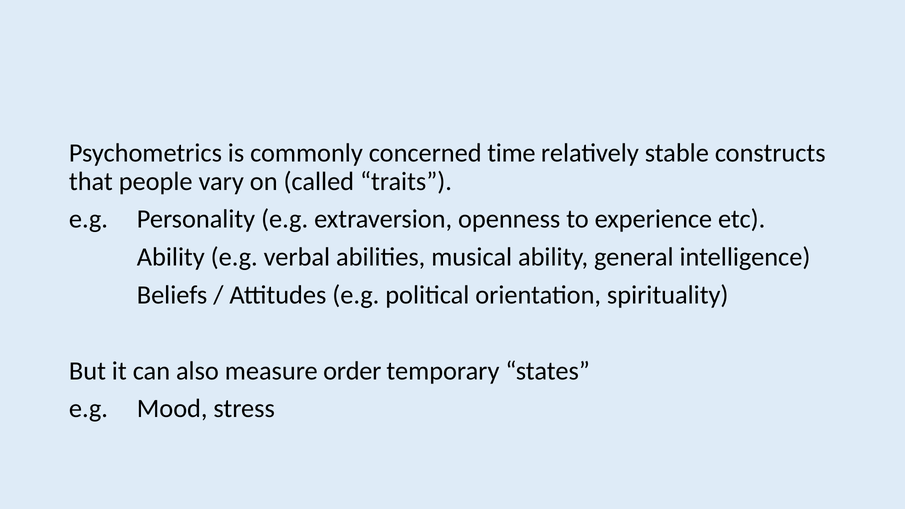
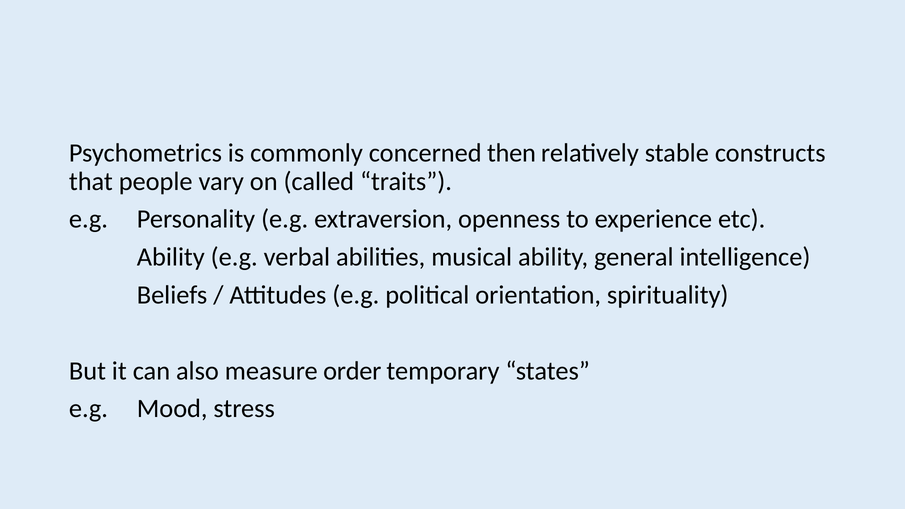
time: time -> then
